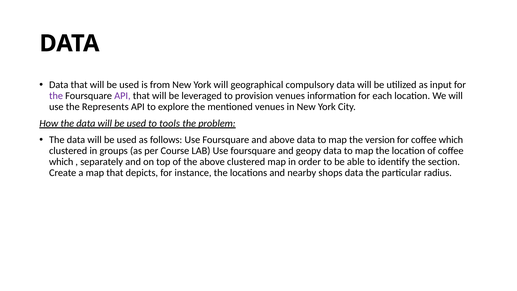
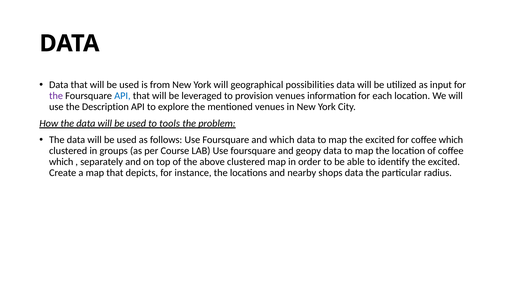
compulsory: compulsory -> possibilities
API at (122, 96) colour: purple -> blue
Represents: Represents -> Description
and above: above -> which
map the version: version -> excited
identify the section: section -> excited
